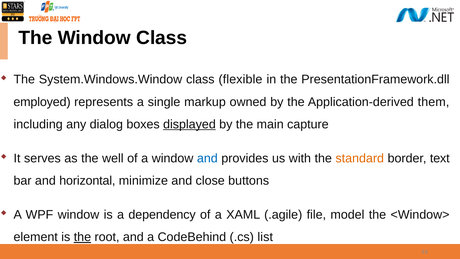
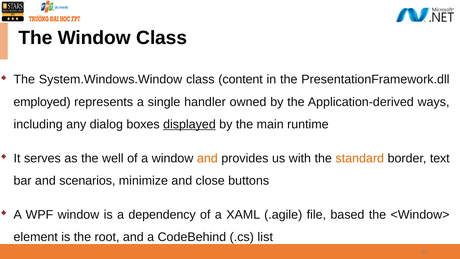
flexible: flexible -> content
markup: markup -> handler
them: them -> ways
capture: capture -> runtime
and at (207, 158) colour: blue -> orange
horizontal: horizontal -> scenarios
model: model -> based
the at (82, 237) underline: present -> none
